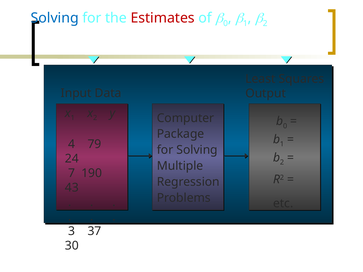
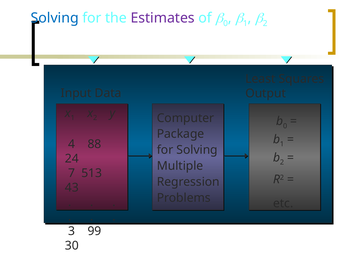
Estimates colour: red -> purple
79: 79 -> 88
190: 190 -> 513
37: 37 -> 99
